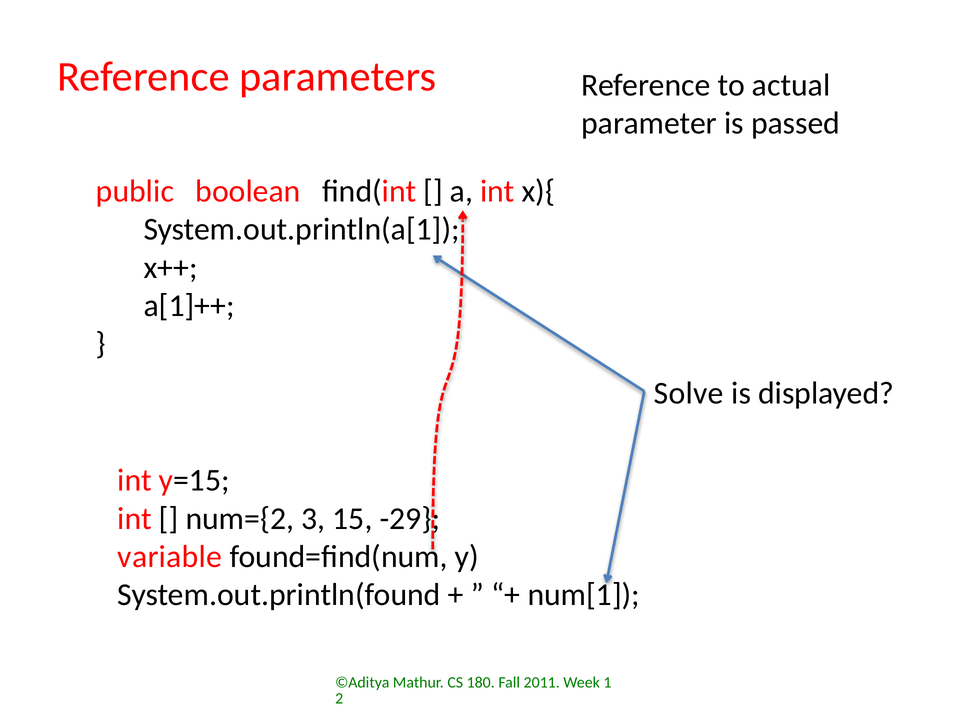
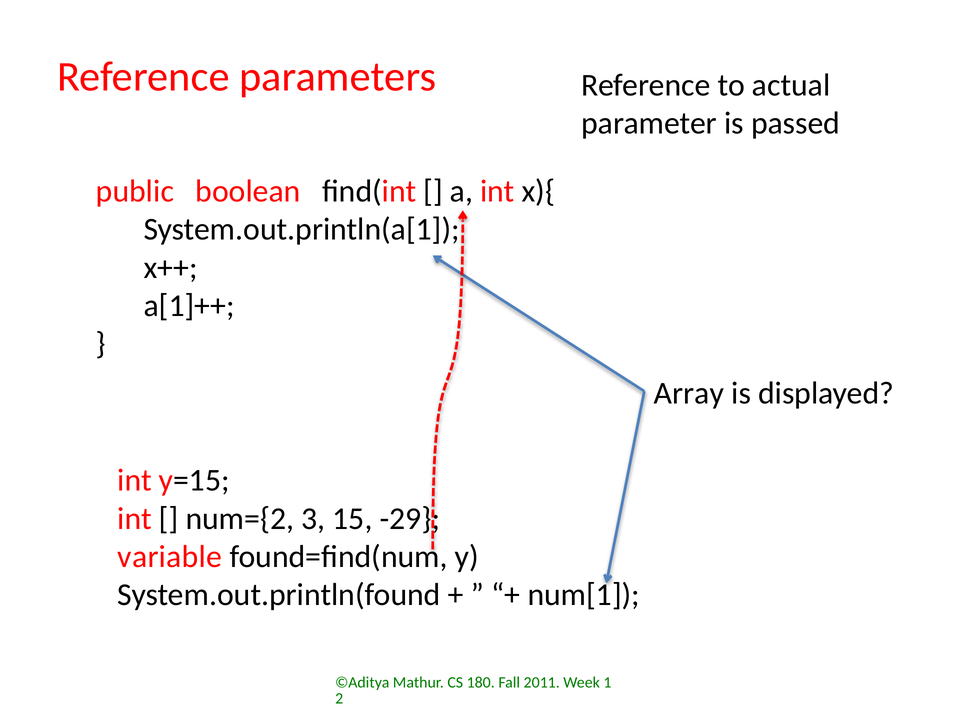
Solve: Solve -> Array
